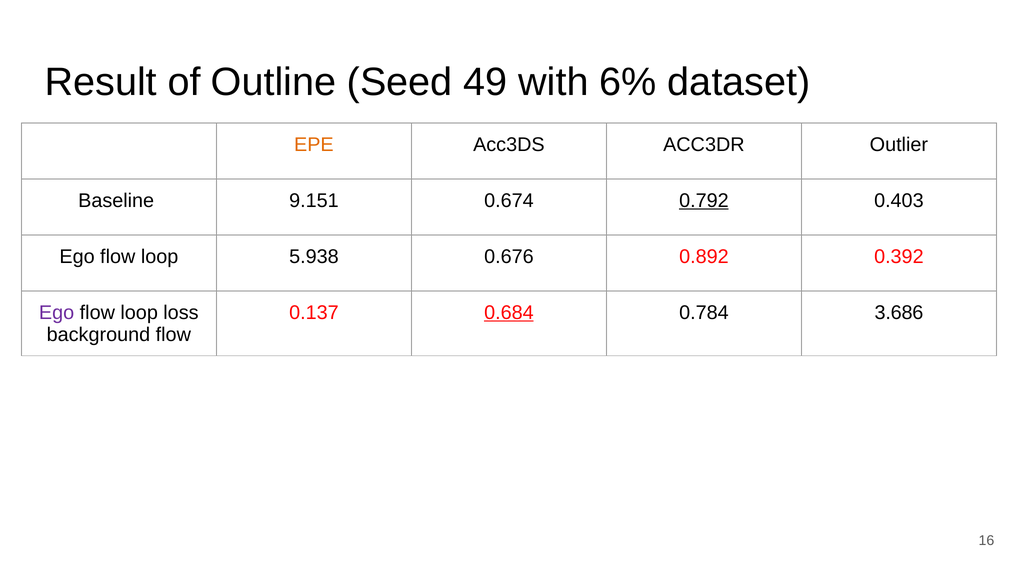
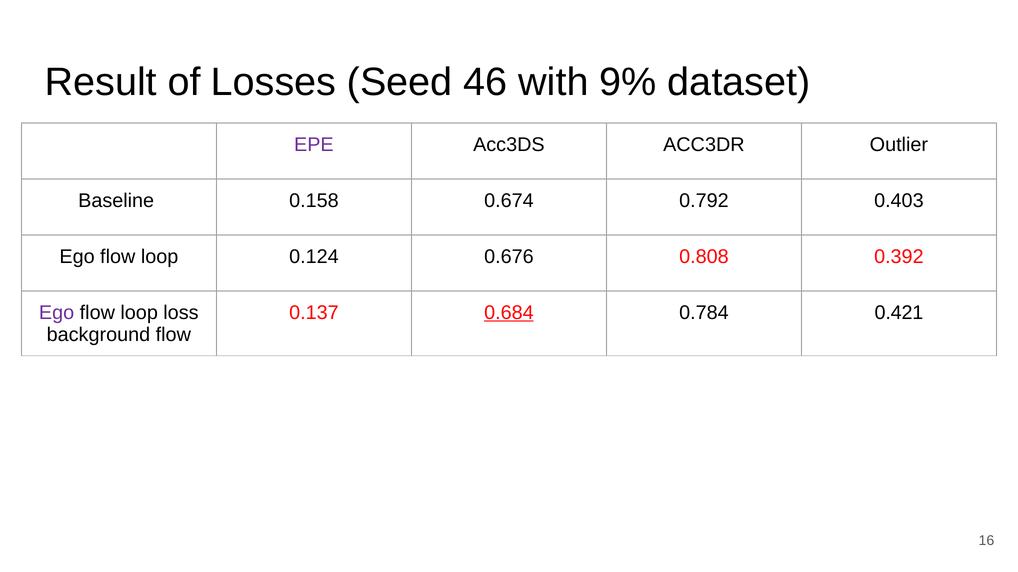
Outline: Outline -> Losses
49: 49 -> 46
6%: 6% -> 9%
EPE colour: orange -> purple
9.151: 9.151 -> 0.158
0.792 underline: present -> none
5.938: 5.938 -> 0.124
0.892: 0.892 -> 0.808
3.686: 3.686 -> 0.421
